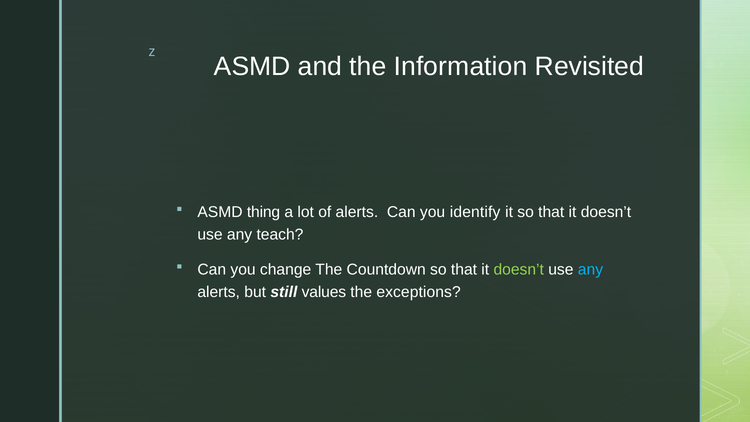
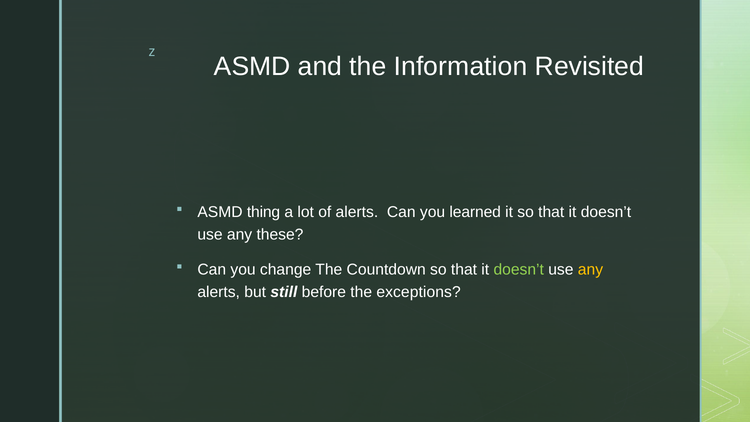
identify: identify -> learned
teach: teach -> these
any at (590, 270) colour: light blue -> yellow
values: values -> before
